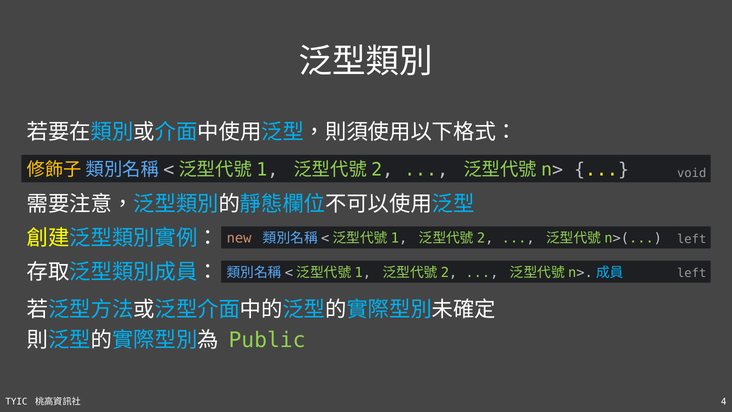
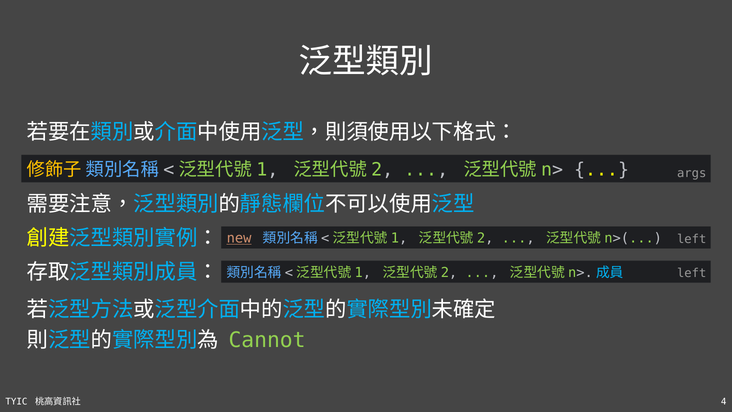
void: void -> args
new underline: none -> present
Public: Public -> Cannot
